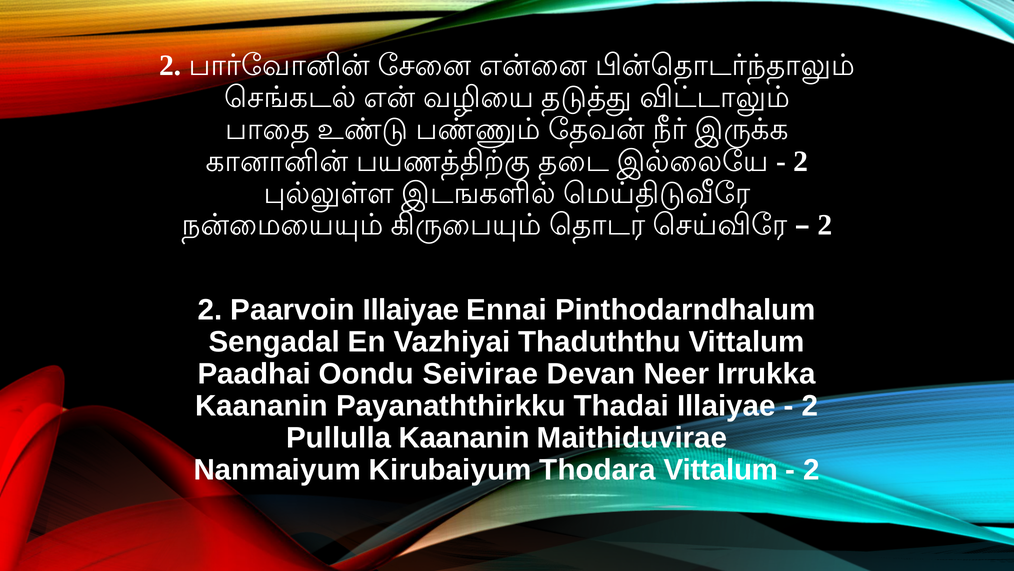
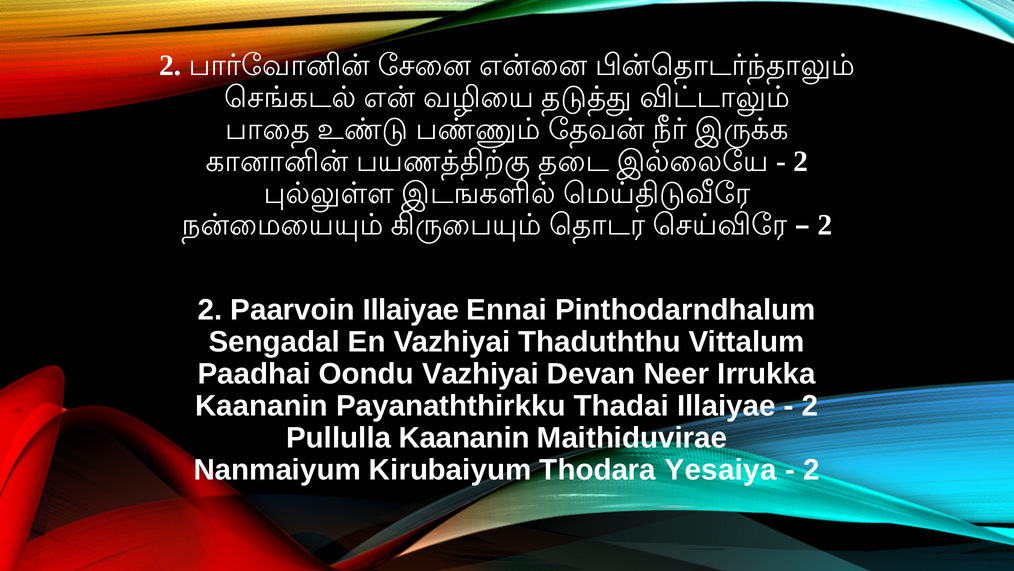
Oondu Seivirae: Seivirae -> Vazhiyai
Thodara Vittalum: Vittalum -> Yesaiya
